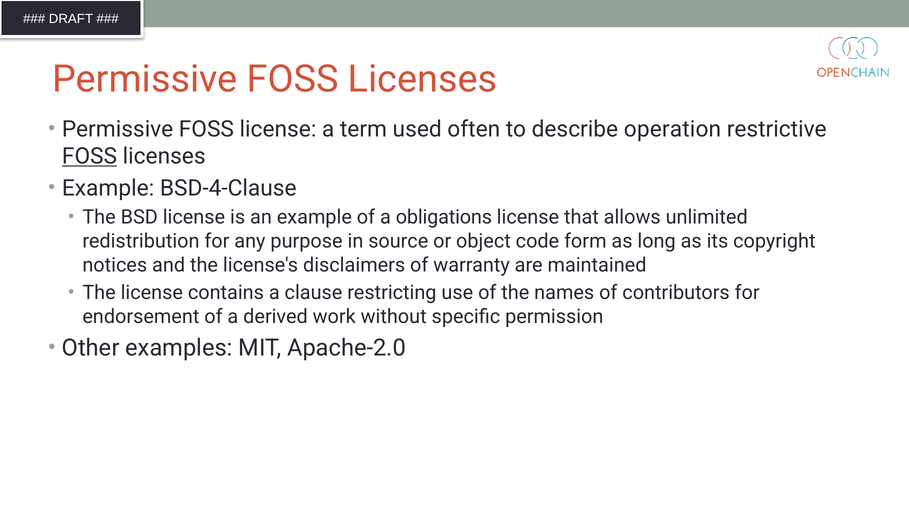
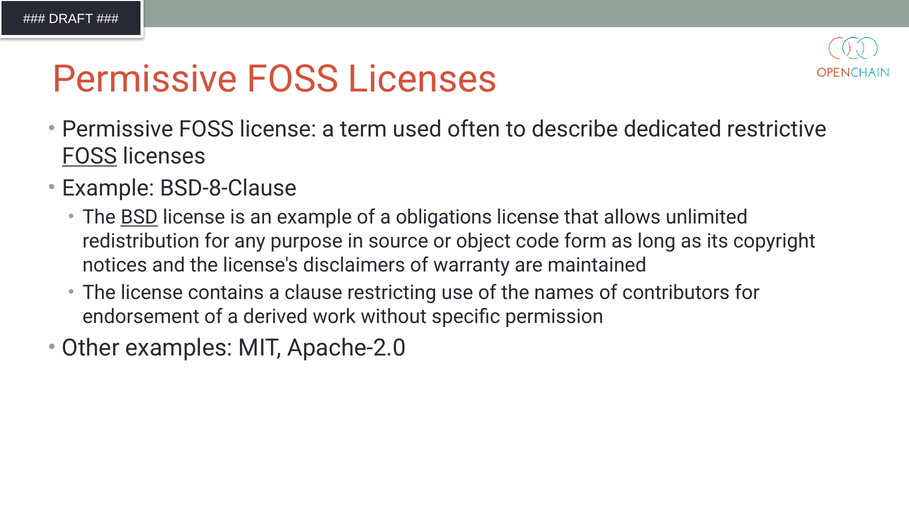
operation: operation -> dedicated
BSD-4-Clause: BSD-4-Clause -> BSD-8-Clause
BSD underline: none -> present
